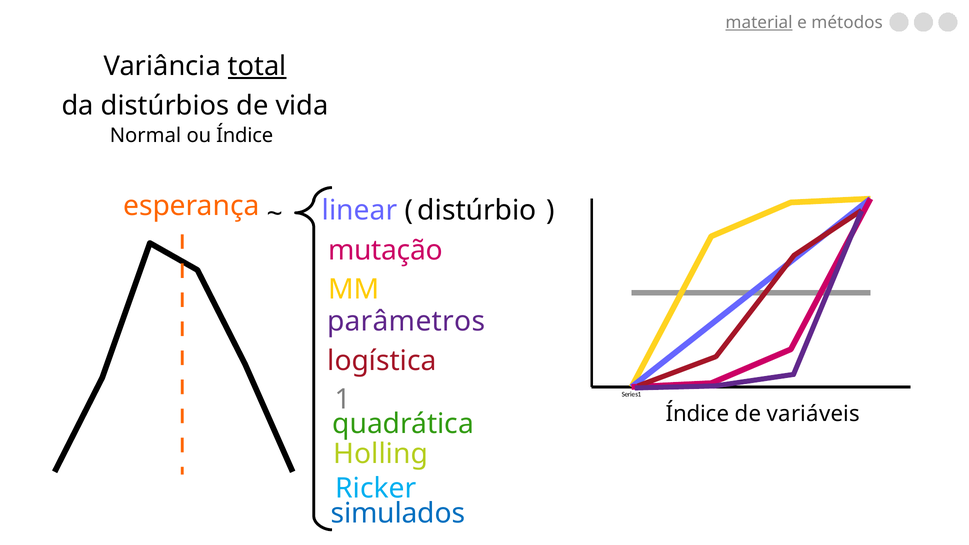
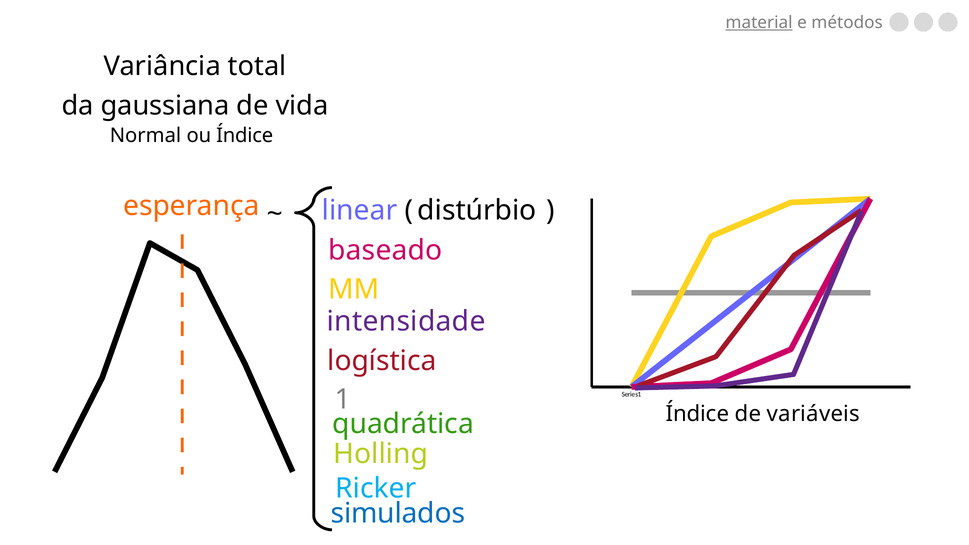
total underline: present -> none
distúrbios: distúrbios -> gaussiana
mutação: mutação -> baseado
parâmetros: parâmetros -> intensidade
